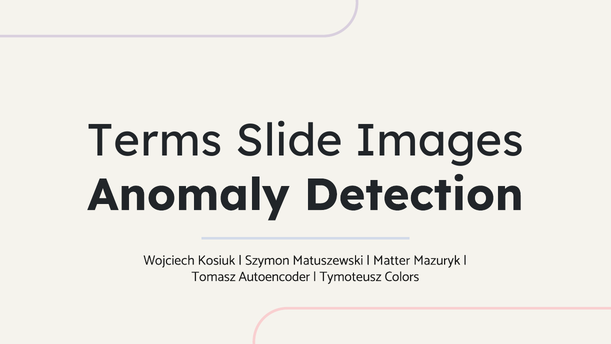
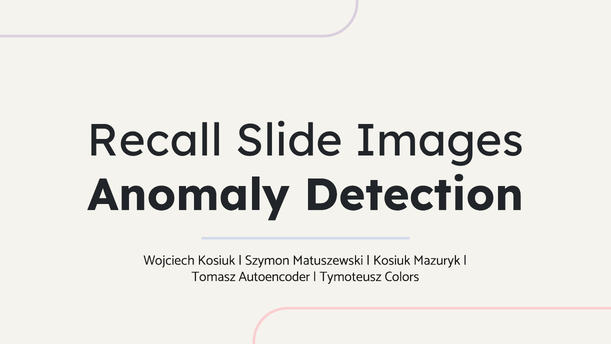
Terms: Terms -> Recall
Matter at (392, 260): Matter -> Kosiuk
